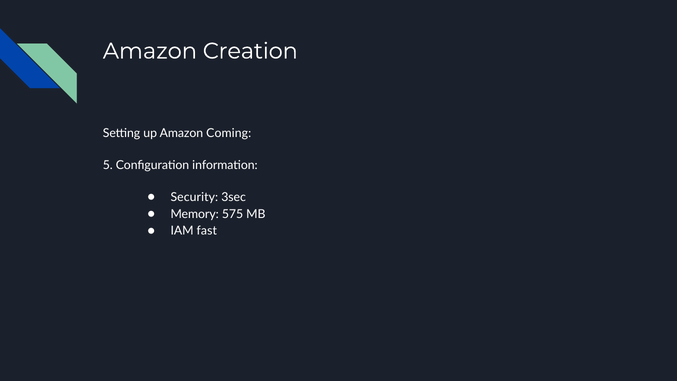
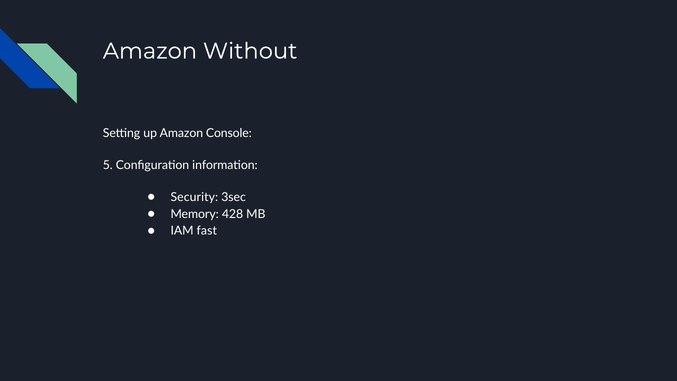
Creation: Creation -> Without
Coming: Coming -> Console
575: 575 -> 428
